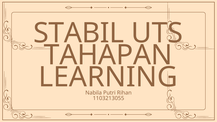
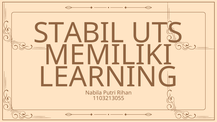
TAHAPAN: TAHAPAN -> MEMILIKI
